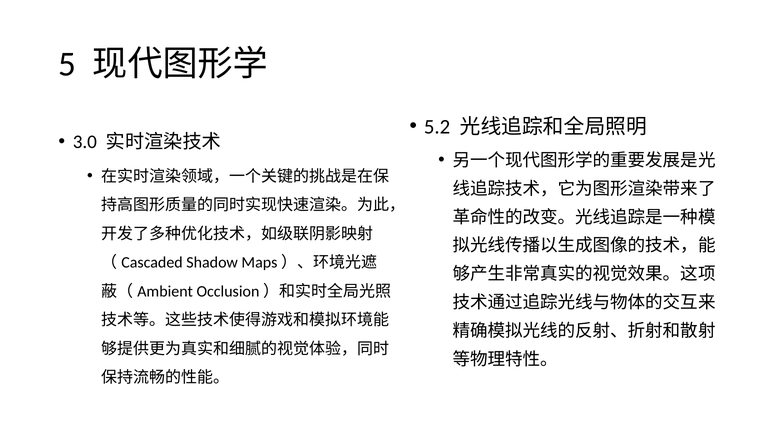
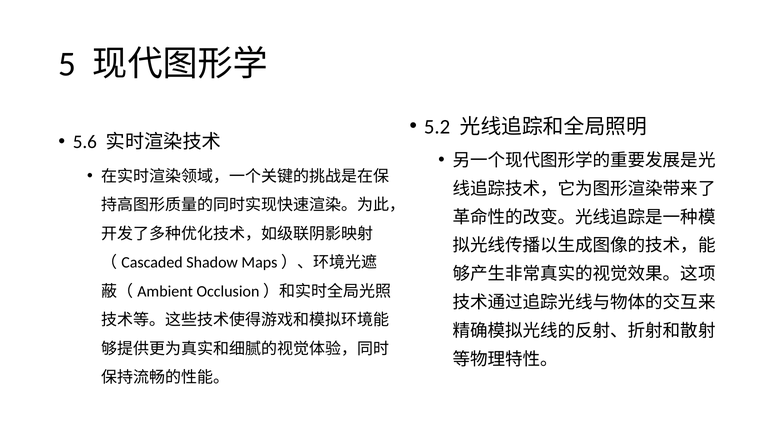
3.0: 3.0 -> 5.6
